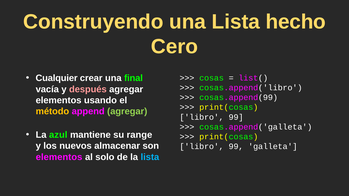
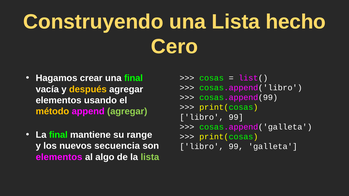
Cualquier: Cualquier -> Hagamos
después colour: pink -> yellow
La azul: azul -> final
almacenar: almacenar -> secuencia
solo: solo -> algo
lista at (150, 157) colour: light blue -> light green
